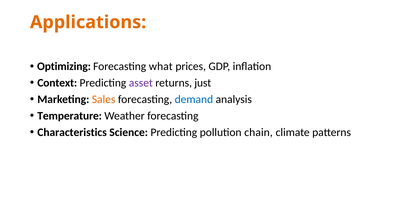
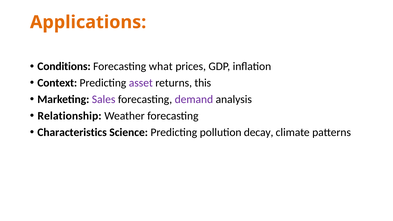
Optimizing: Optimizing -> Conditions
just: just -> this
Sales colour: orange -> purple
demand colour: blue -> purple
Temperature: Temperature -> Relationship
chain: chain -> decay
